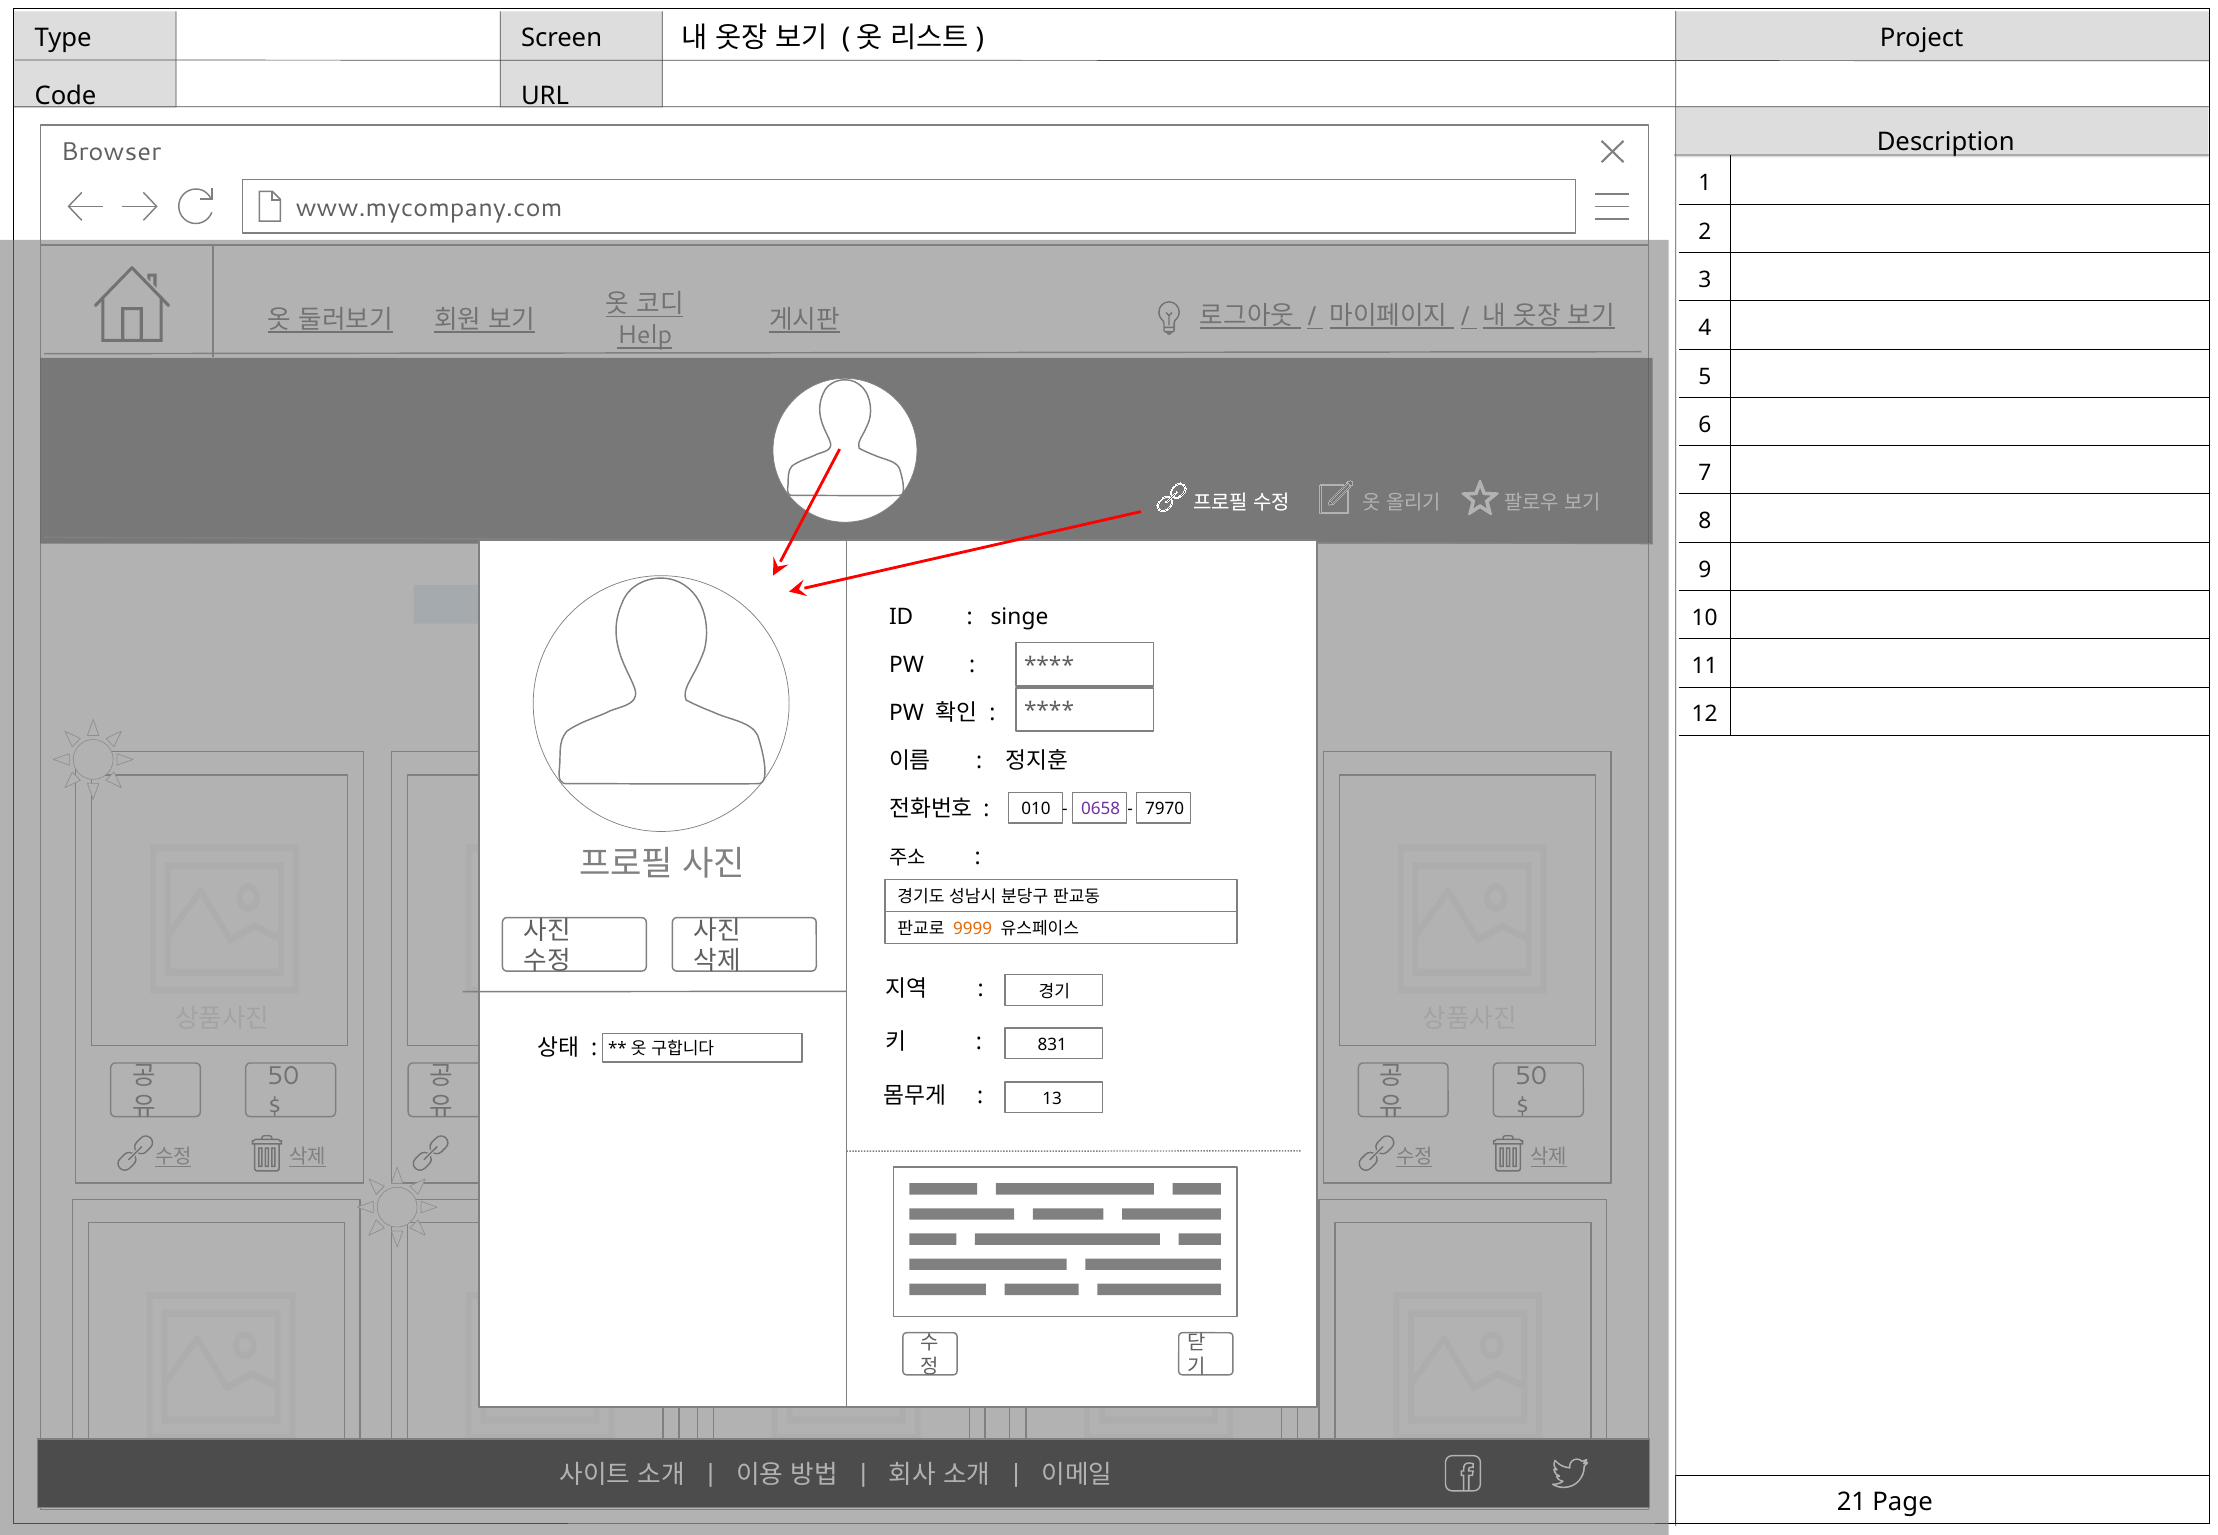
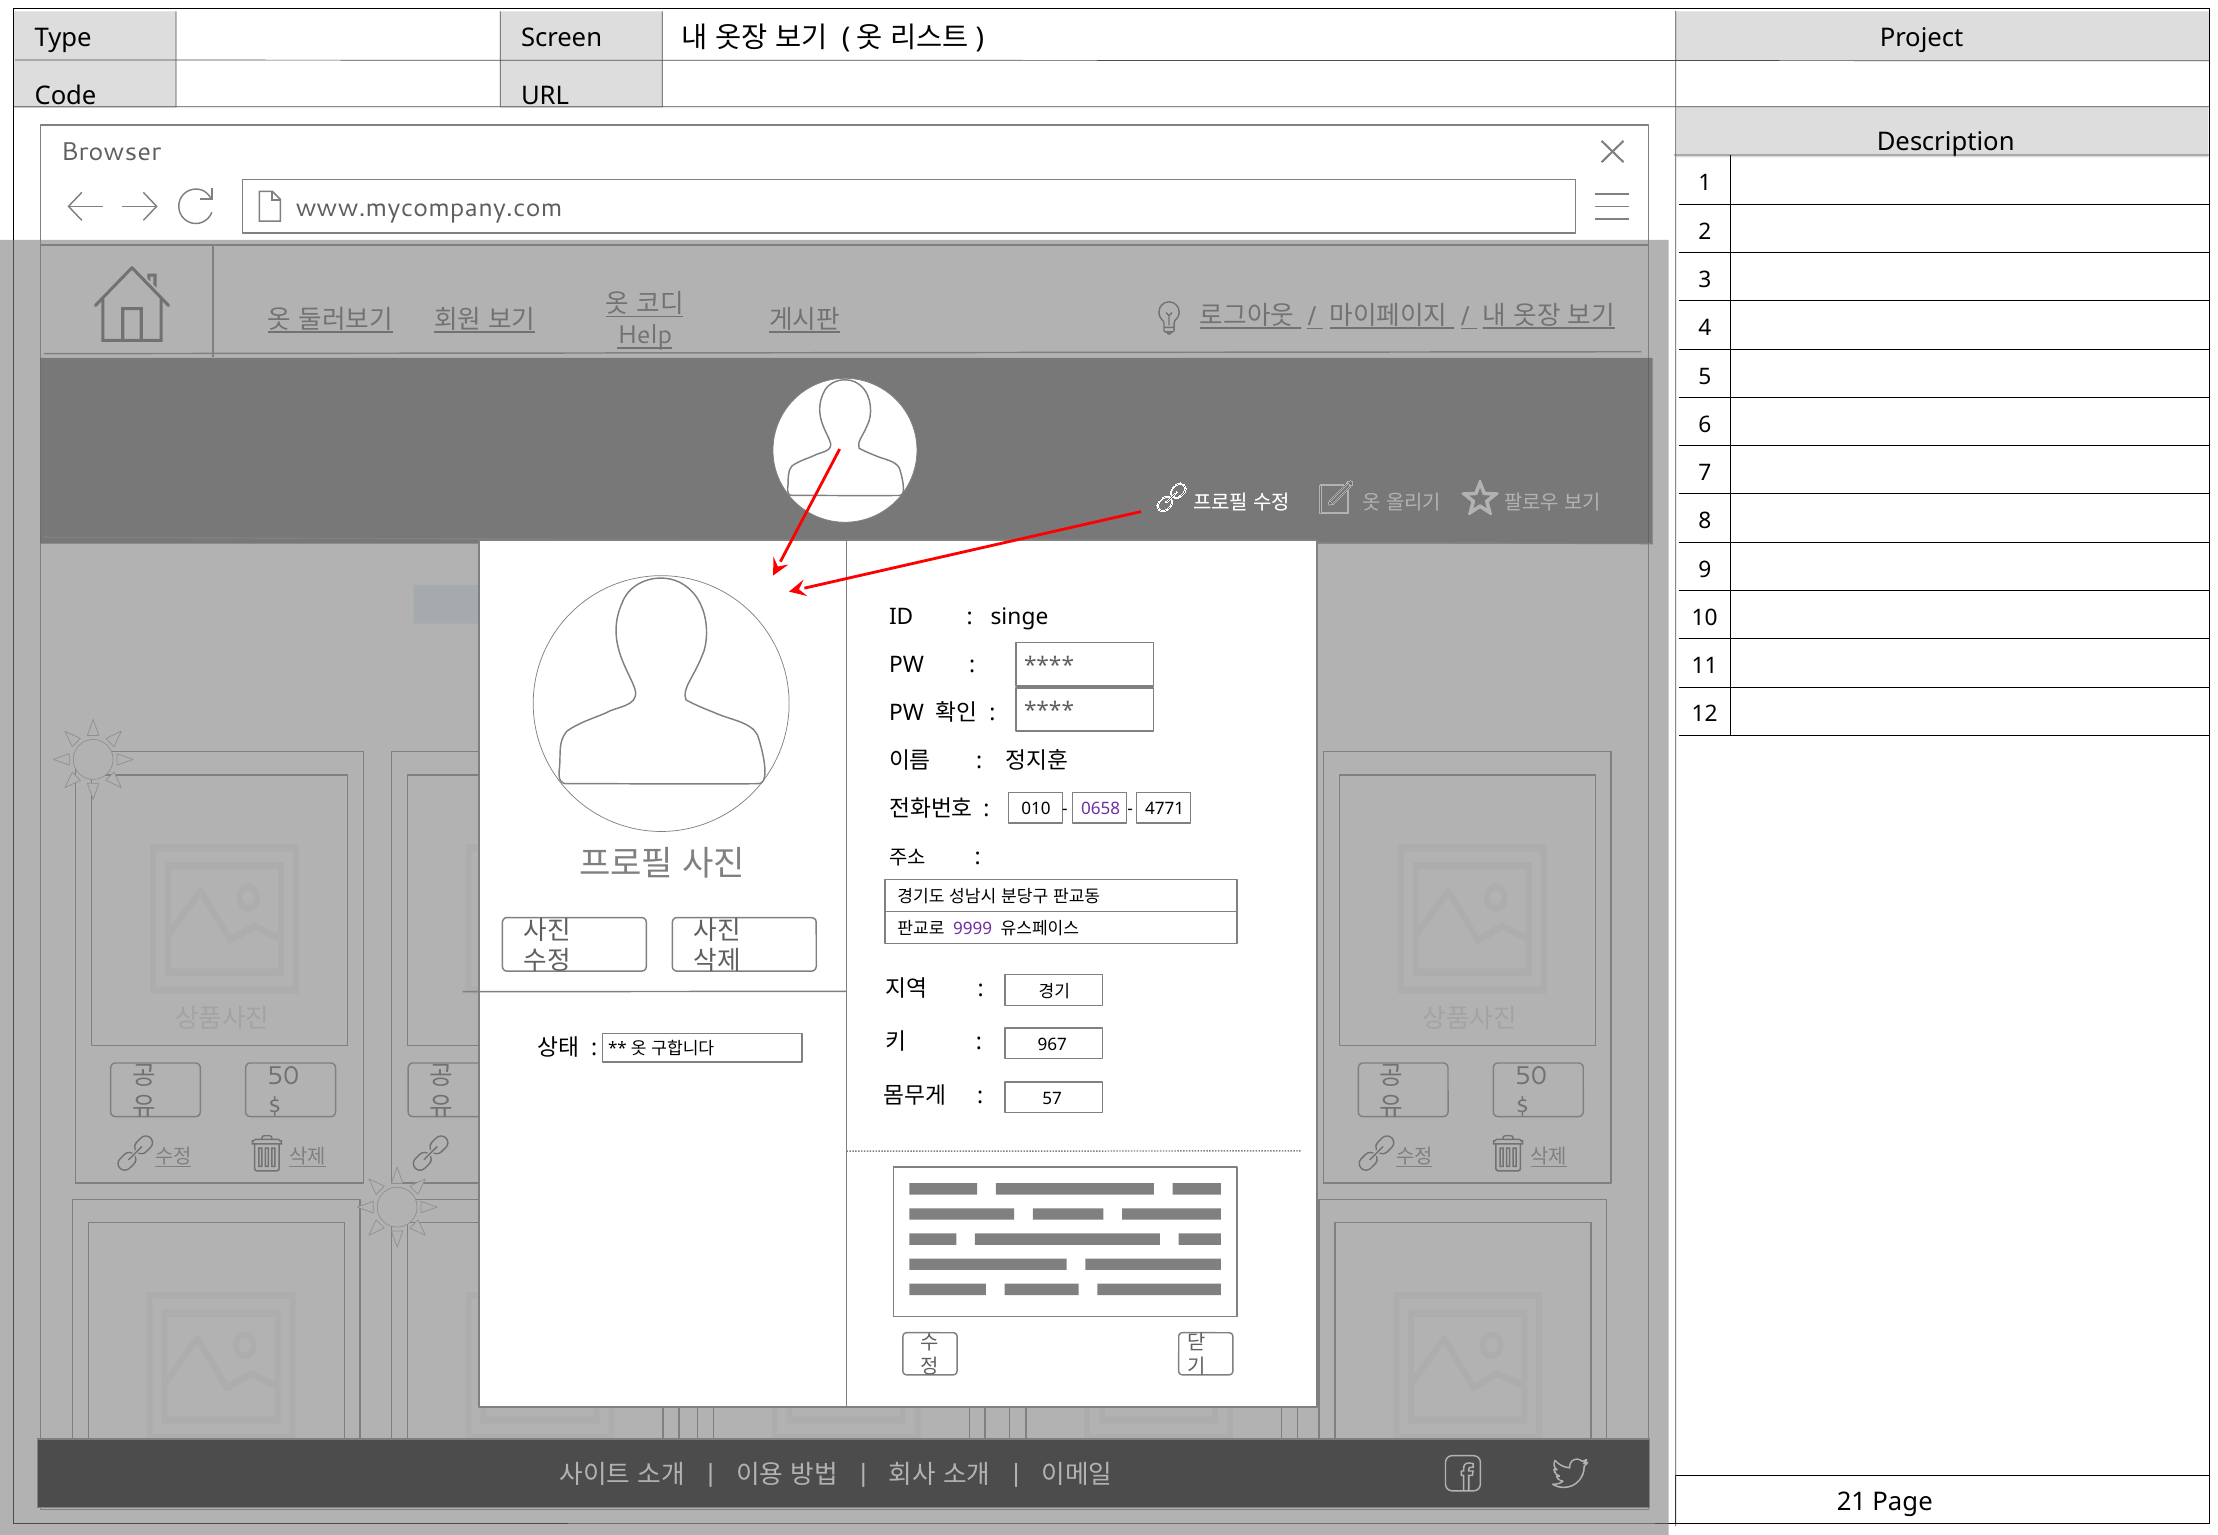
7970: 7970 -> 4771
9999 colour: orange -> purple
831: 831 -> 967
13: 13 -> 57
